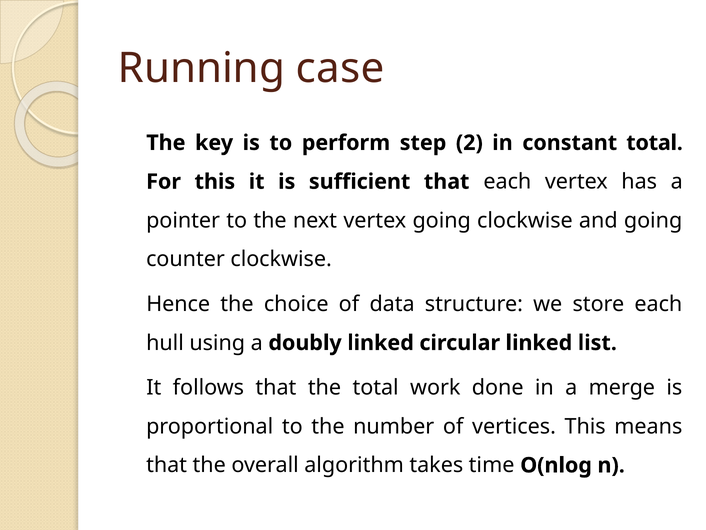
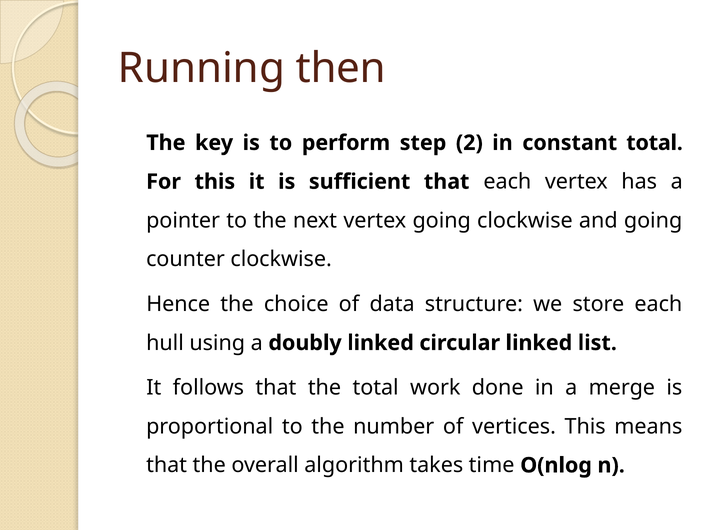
case: case -> then
